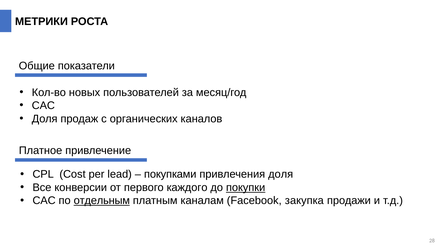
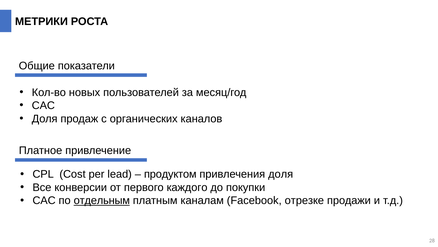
покупками: покупками -> продуктом
покупки underline: present -> none
закупка: закупка -> отрезке
